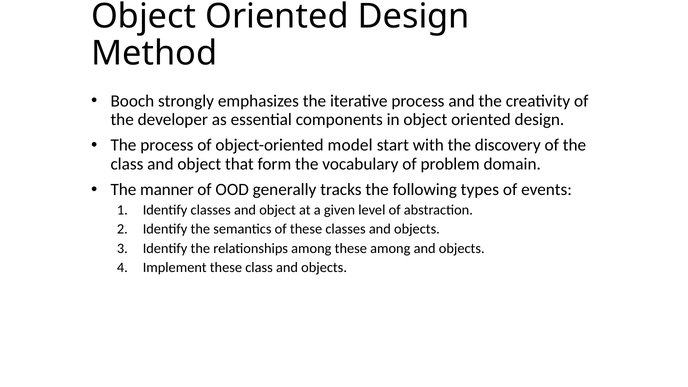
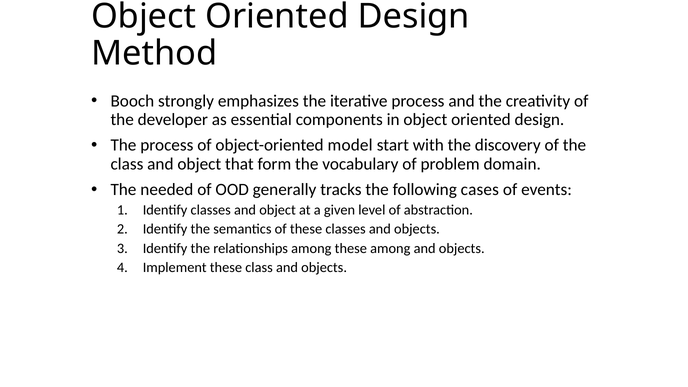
manner: manner -> needed
types: types -> cases
